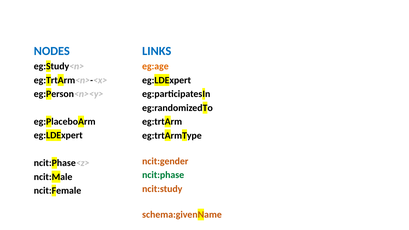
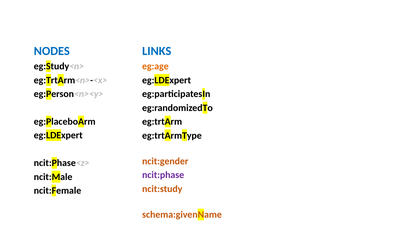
ncit:phase colour: green -> purple
